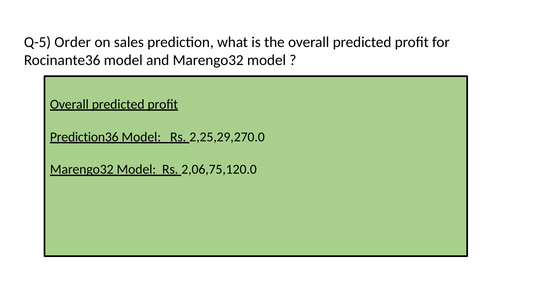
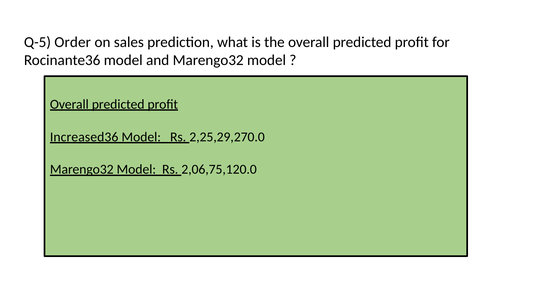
Prediction36: Prediction36 -> Increased36
